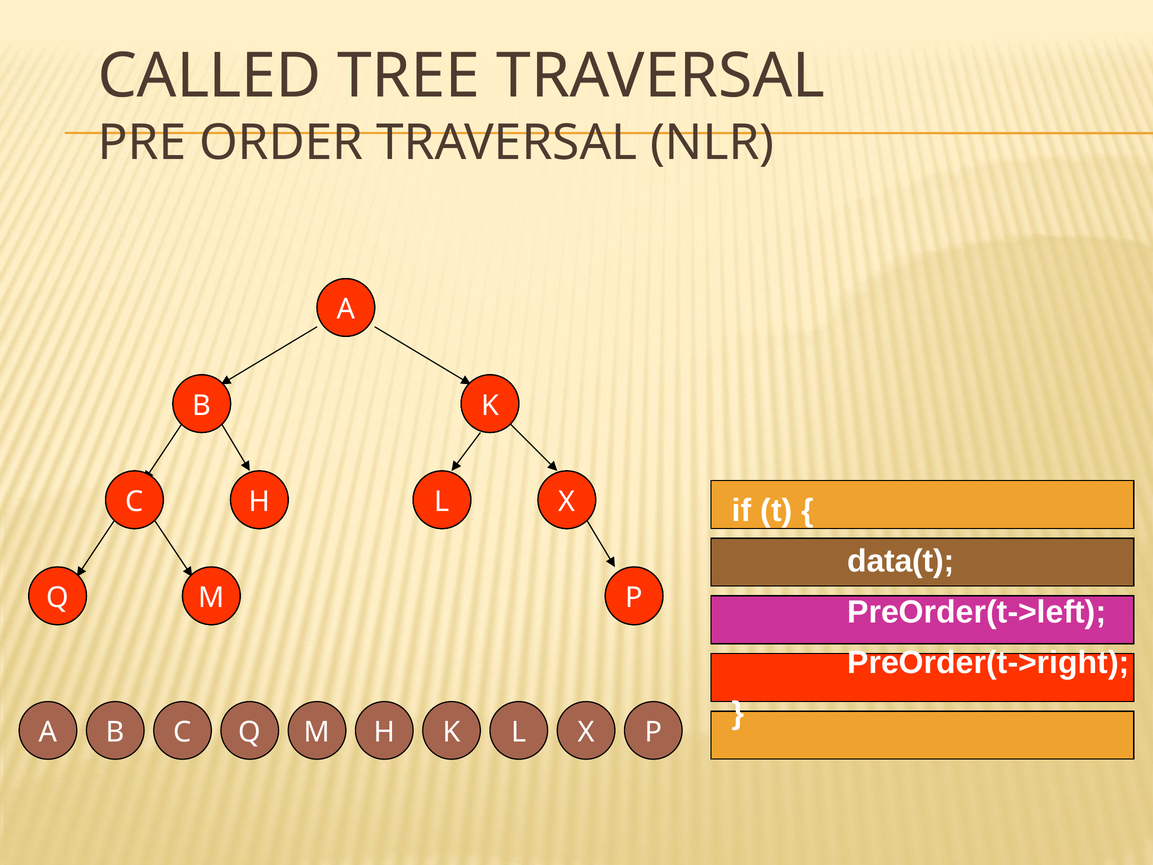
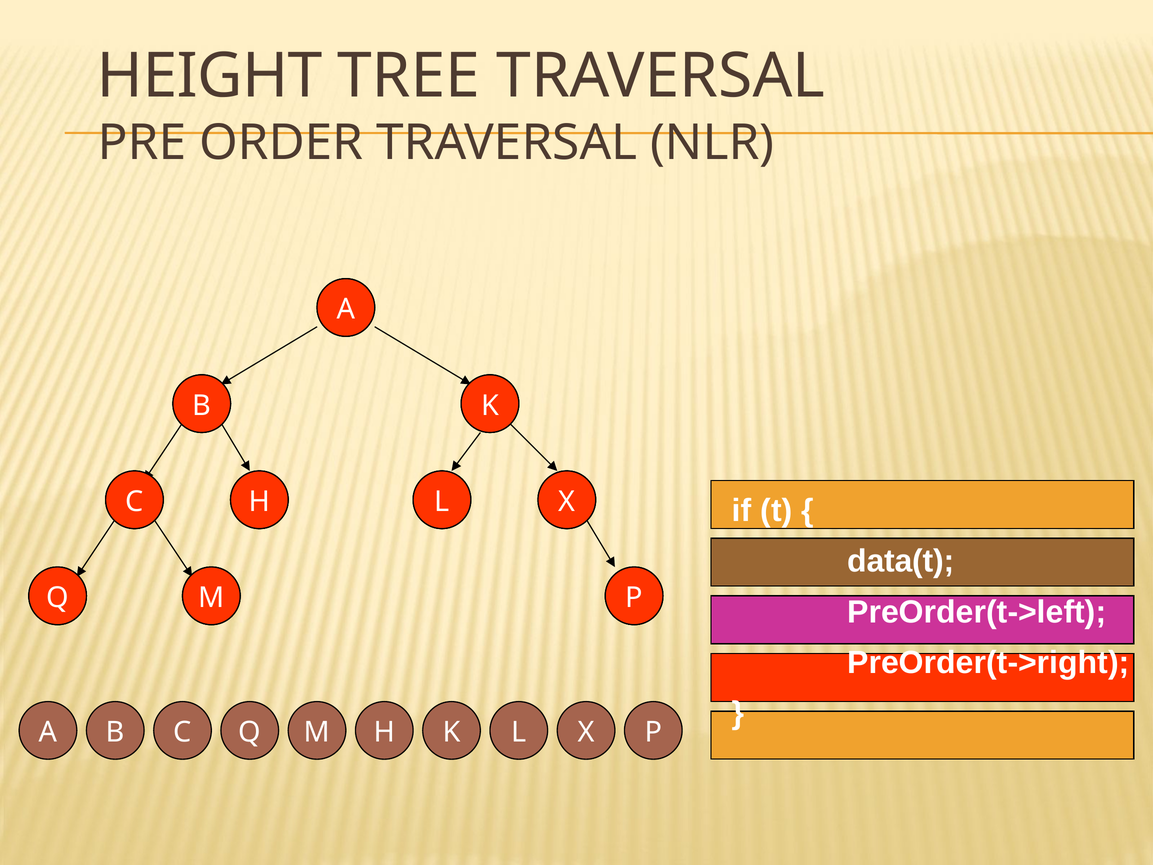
CALLED: CALLED -> HEIGHT
